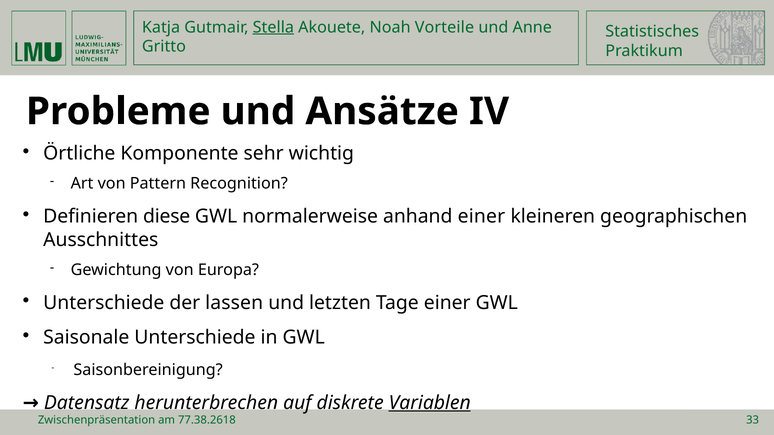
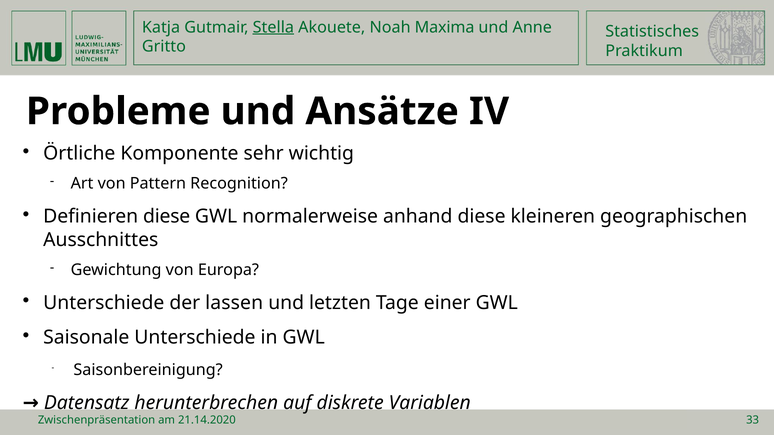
Vorteile: Vorteile -> Maxima
anhand einer: einer -> diese
Variablen underline: present -> none
77.38.2618: 77.38.2618 -> 21.14.2020
